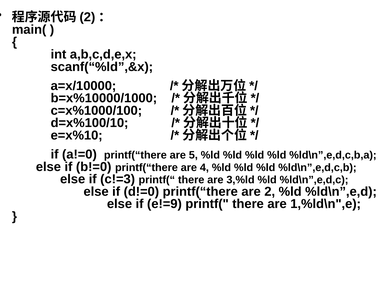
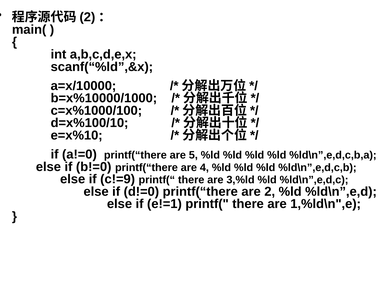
c!=3: c!=3 -> c!=9
e!=9: e!=9 -> e!=1
